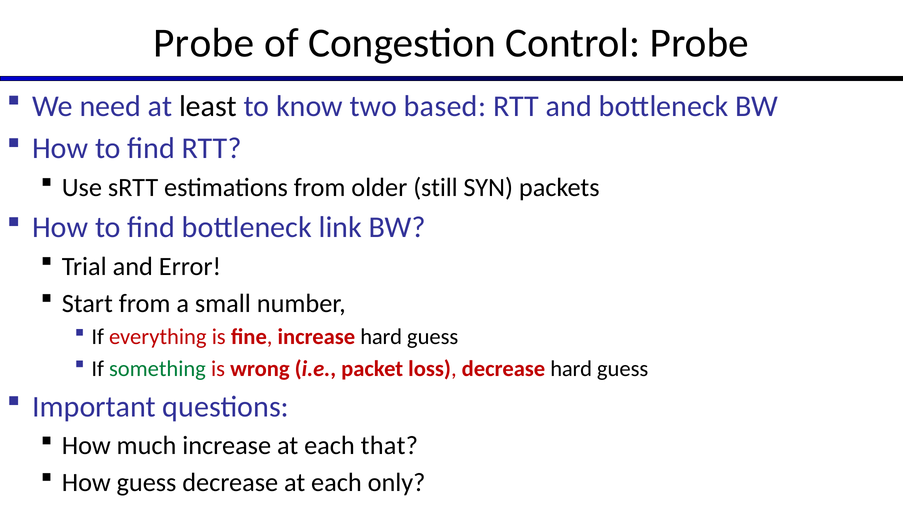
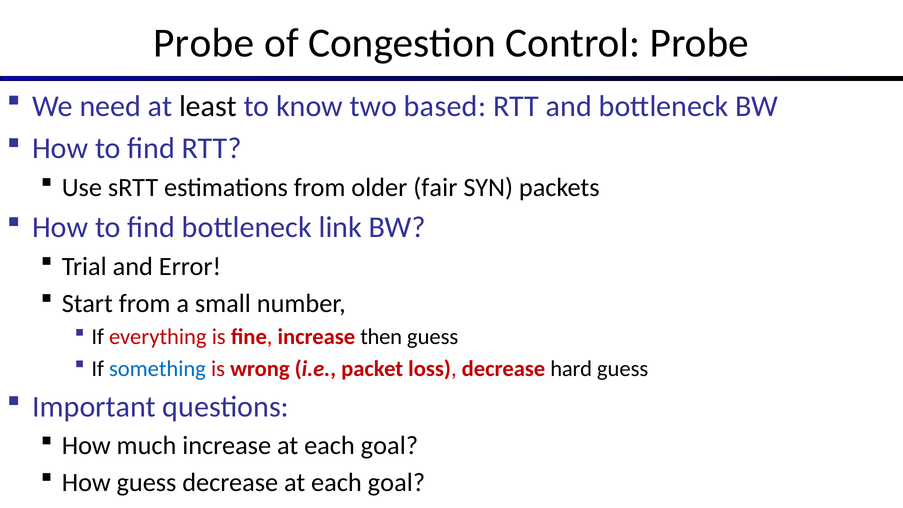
still: still -> fair
increase hard: hard -> then
something colour: green -> blue
increase at each that: that -> goal
decrease at each only: only -> goal
